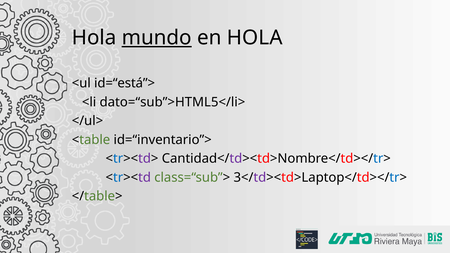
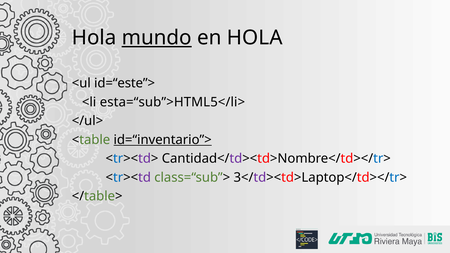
id=“está”>: id=“está”> -> id=“este”>
dato=“sub”>HTML5</li>: dato=“sub”>HTML5</li> -> esta=“sub”>HTML5</li>
id=“inventario”> underline: none -> present
